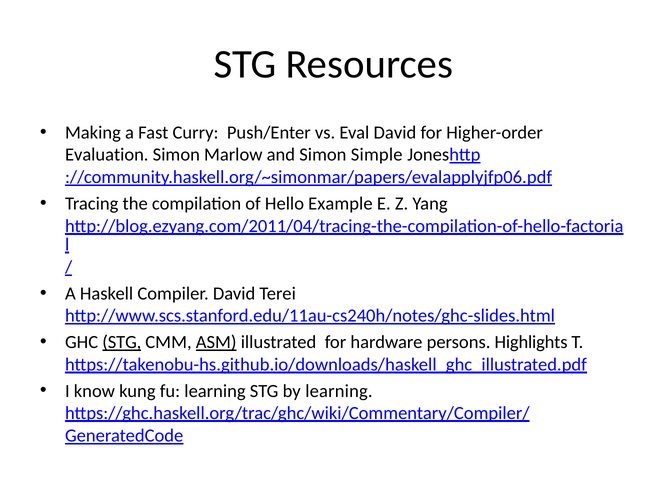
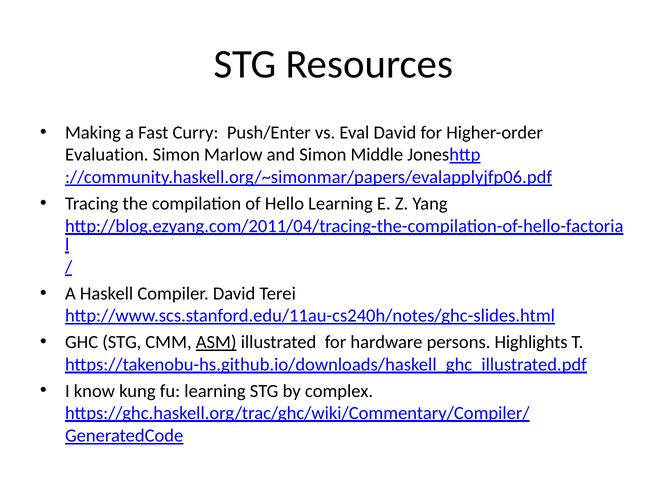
Simple: Simple -> Middle
Hello Example: Example -> Learning
STG at (122, 342) underline: present -> none
by learning: learning -> complex
